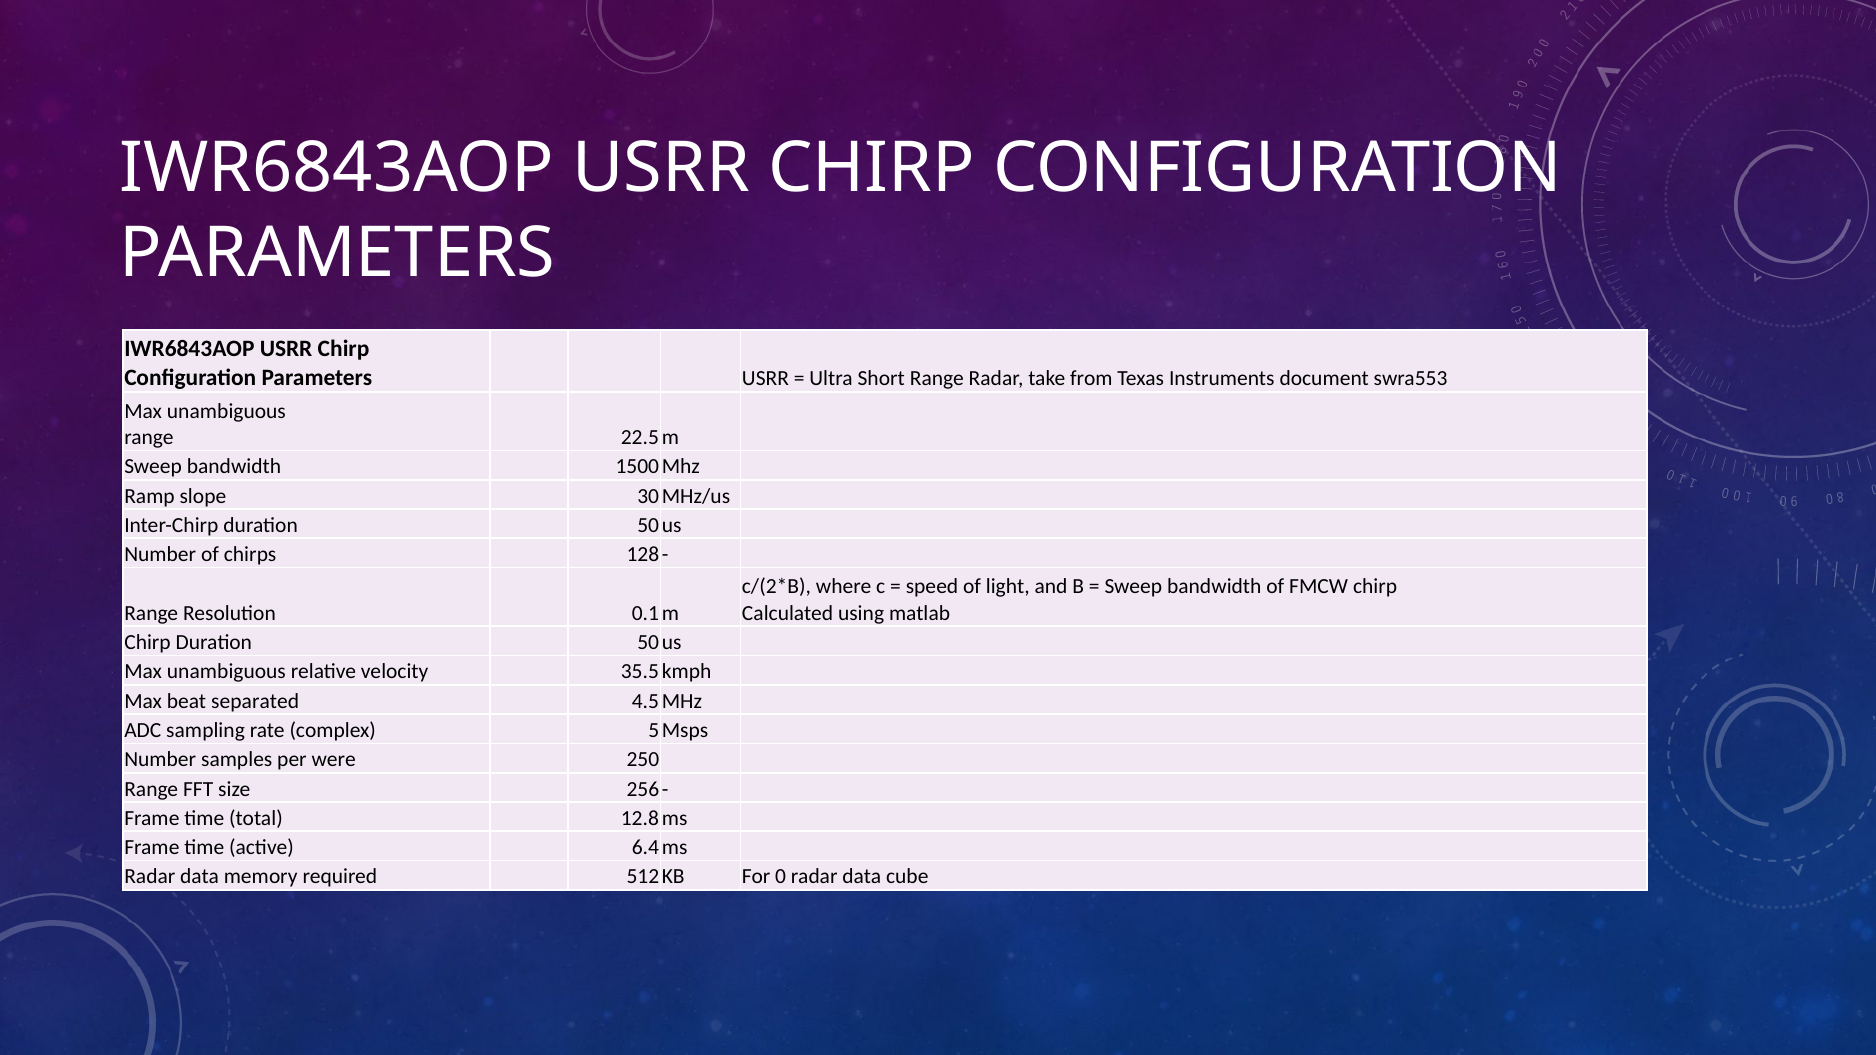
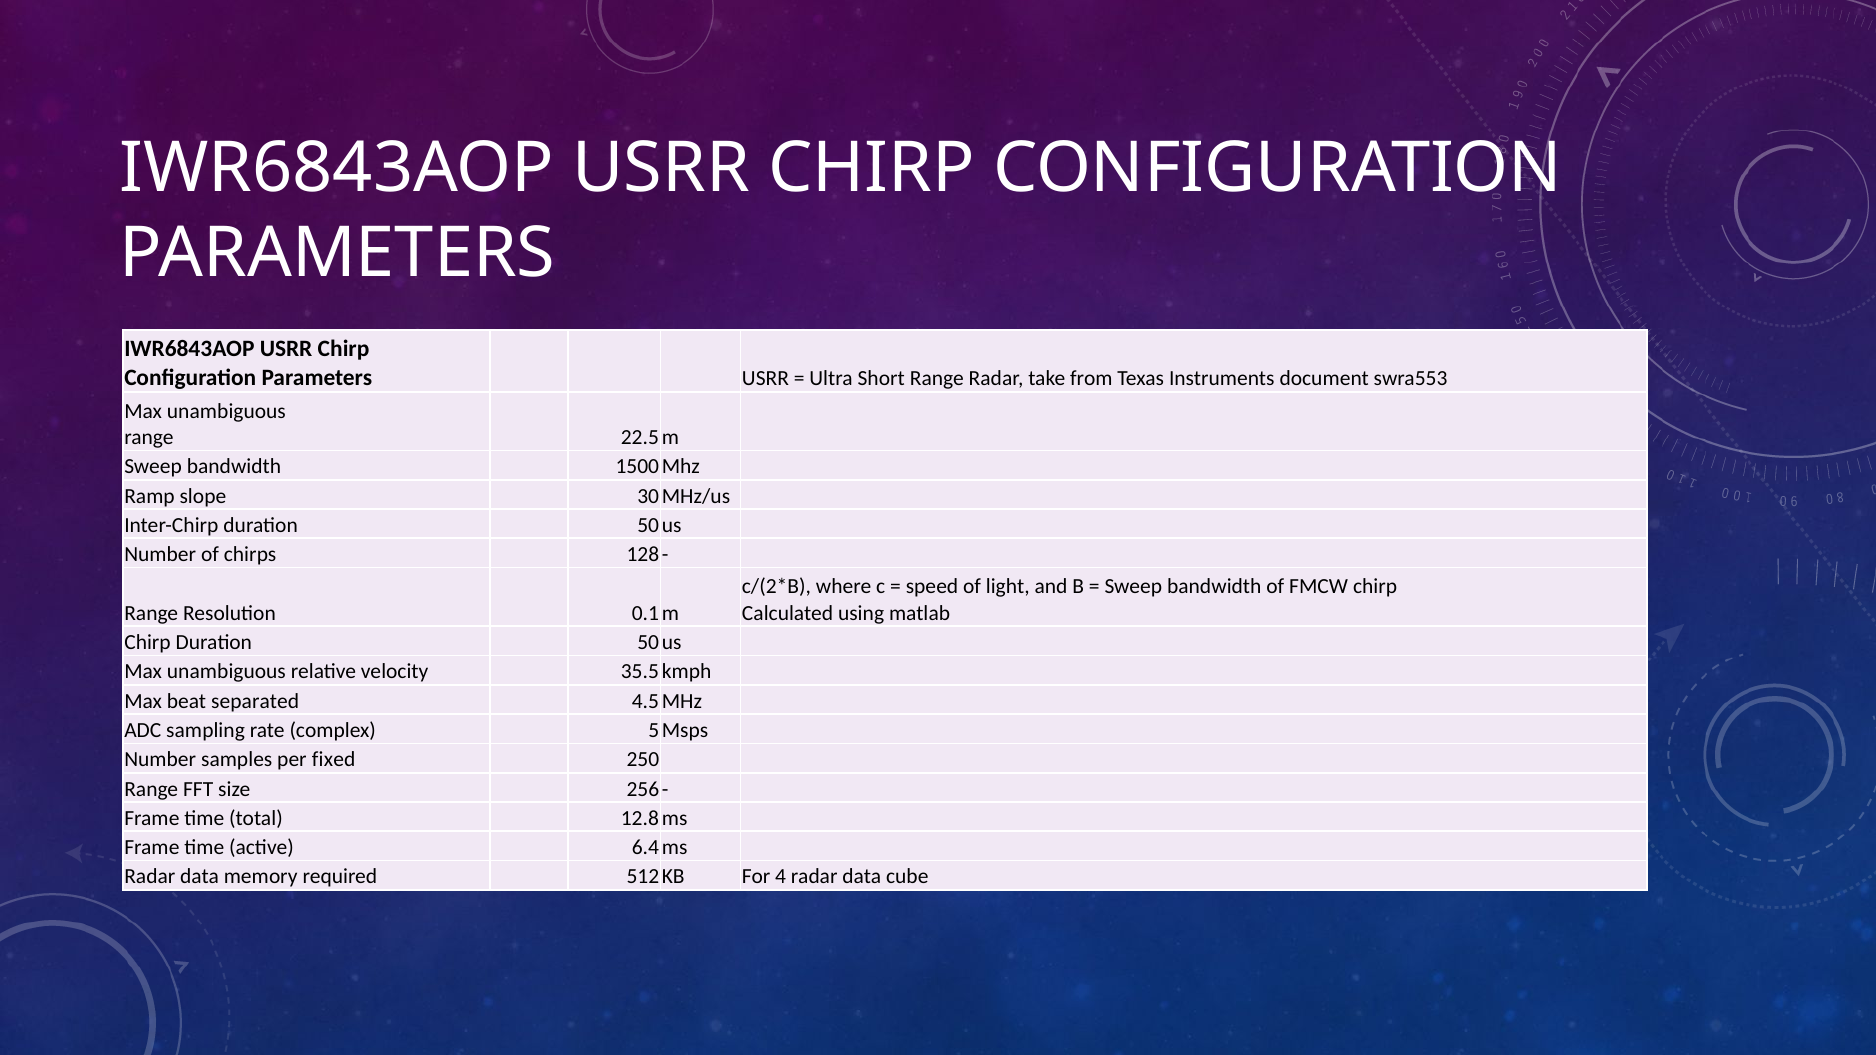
were: were -> fixed
0: 0 -> 4
